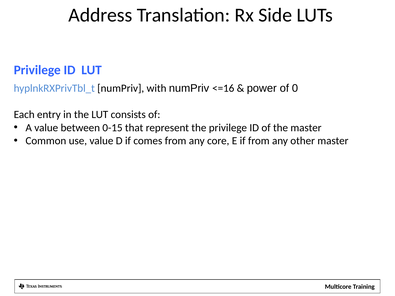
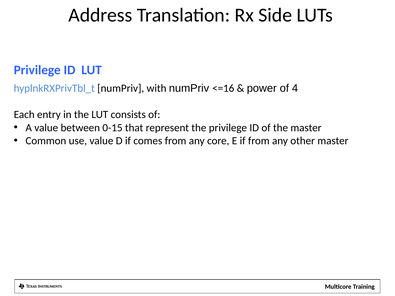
0: 0 -> 4
